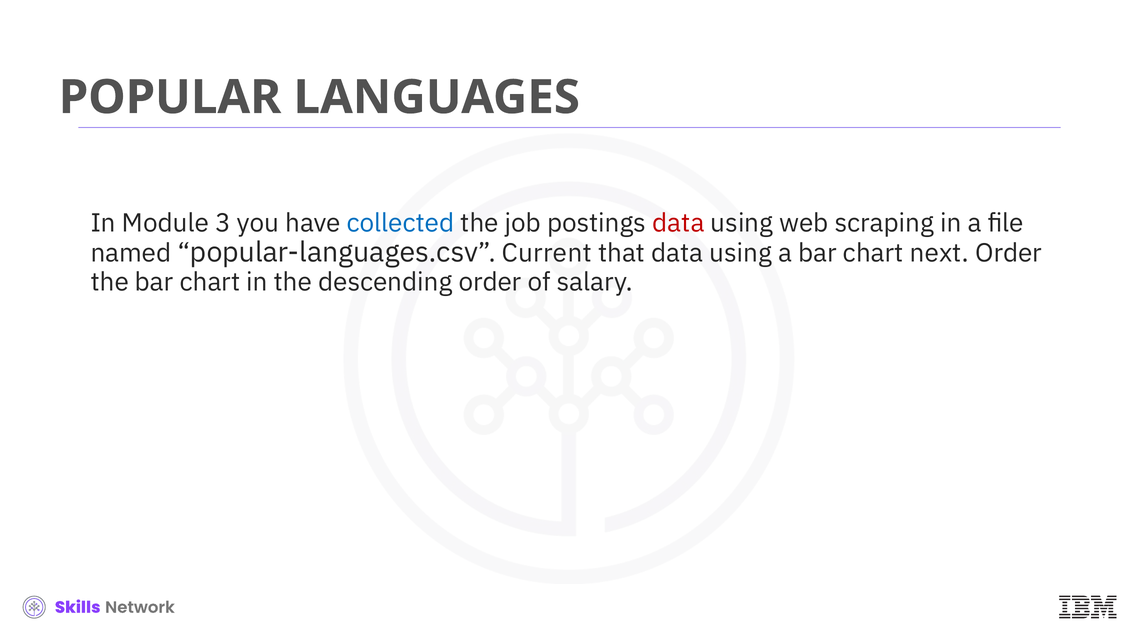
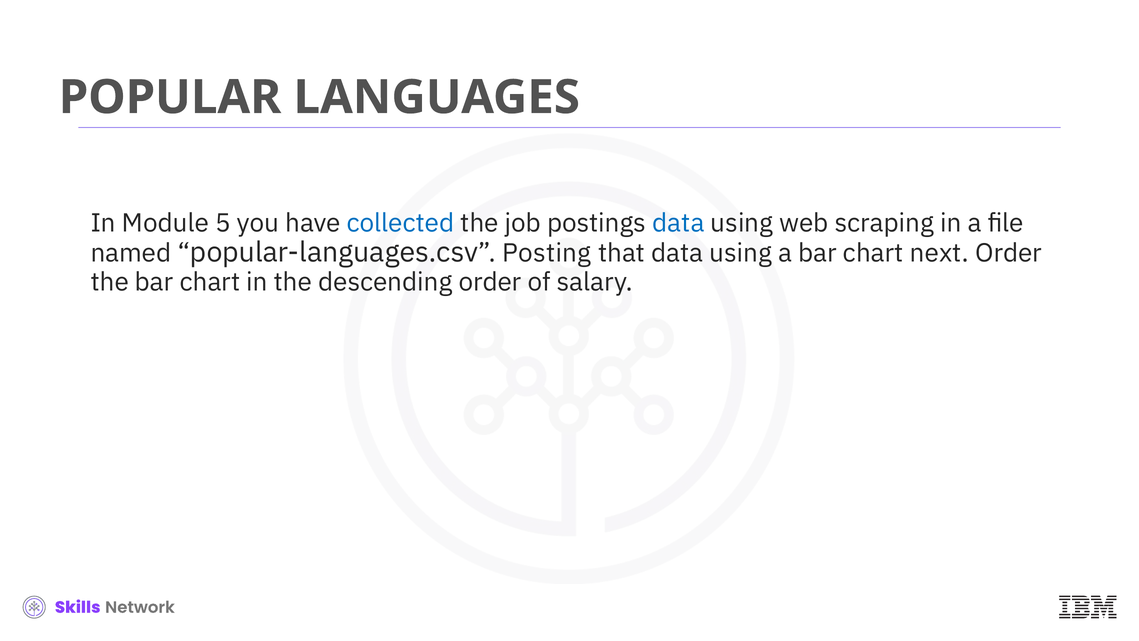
3: 3 -> 5
data at (678, 223) colour: red -> blue
Current: Current -> Posting
